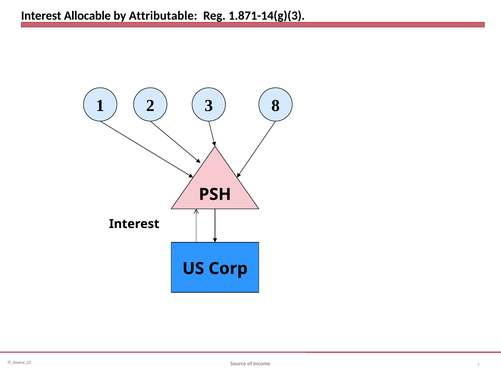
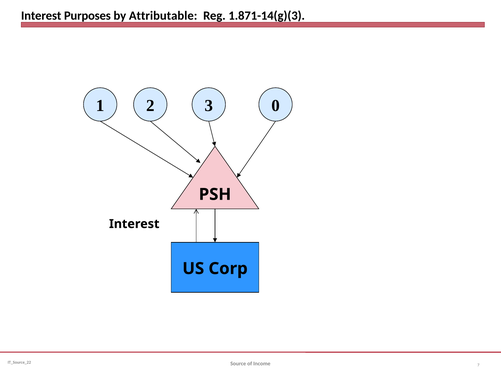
Allocable: Allocable -> Purposes
8: 8 -> 0
